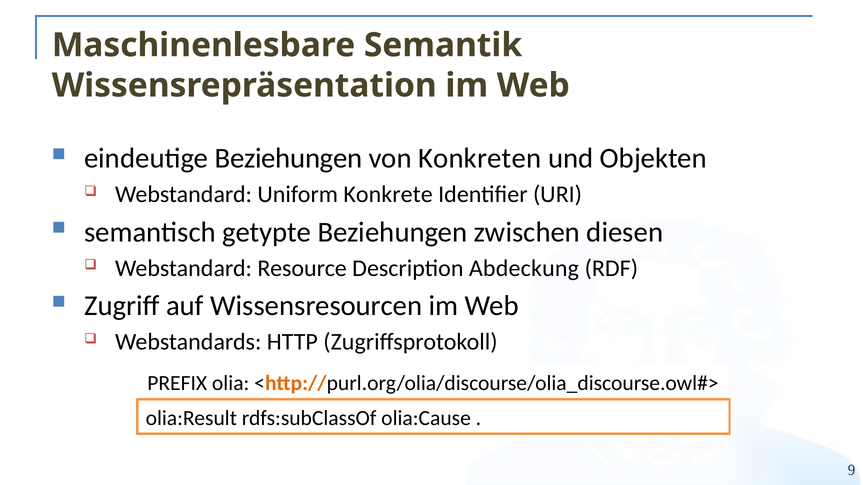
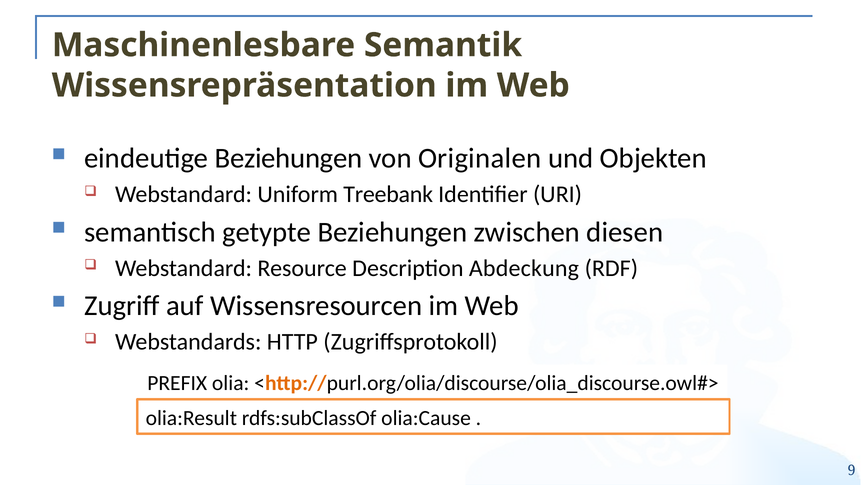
Konkreten: Konkreten -> Originalen
Konkrete: Konkrete -> Treebank
